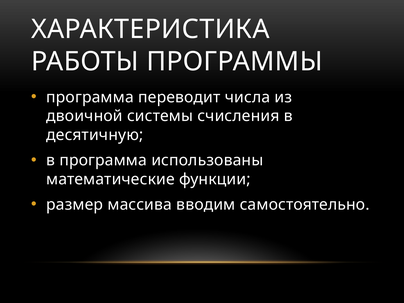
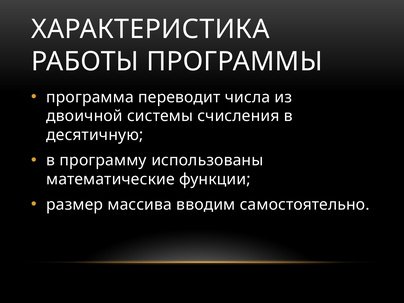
в программа: программа -> программу
